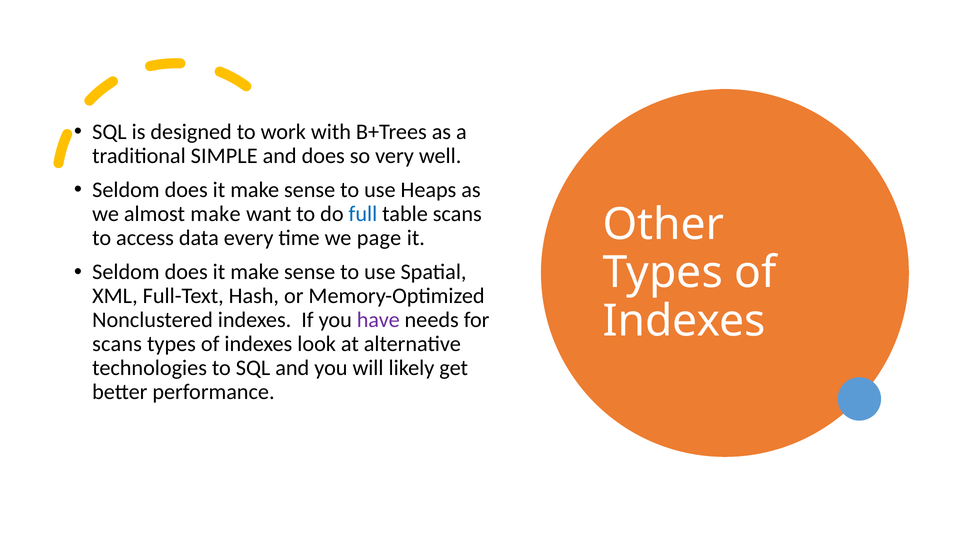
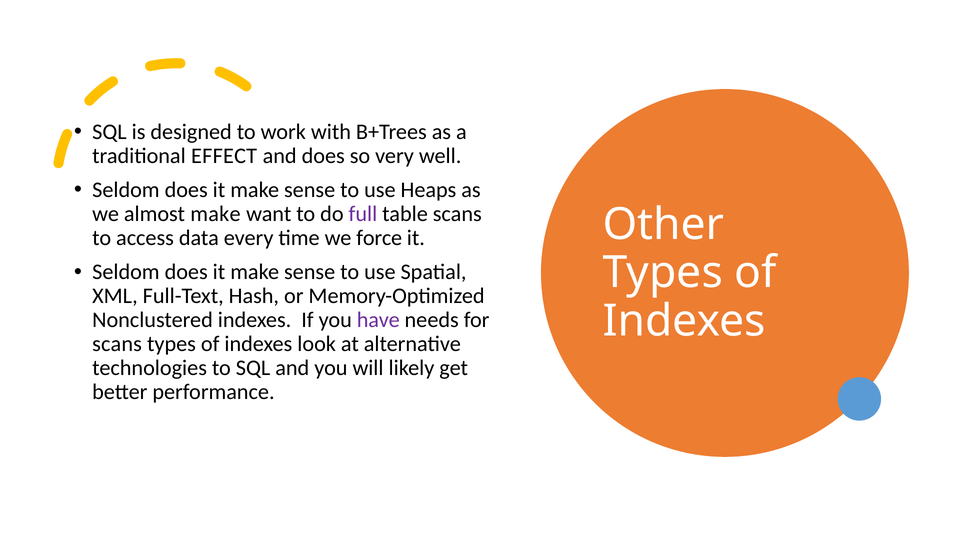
SIMPLE: SIMPLE -> EFFECT
full colour: blue -> purple
page: page -> force
